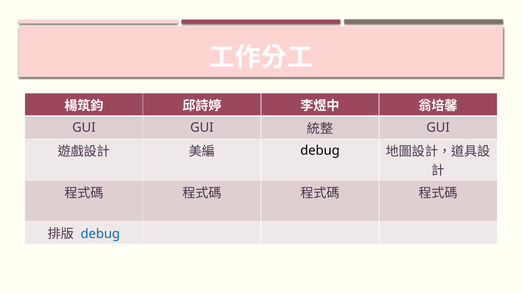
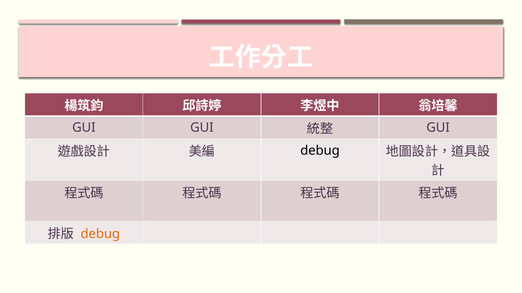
debug at (100, 234) colour: blue -> orange
